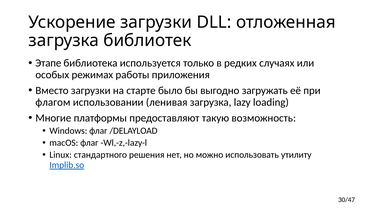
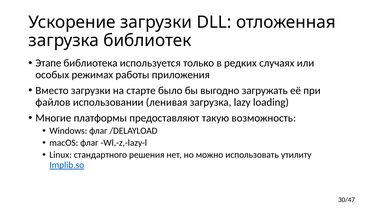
флагом: флагом -> файлов
